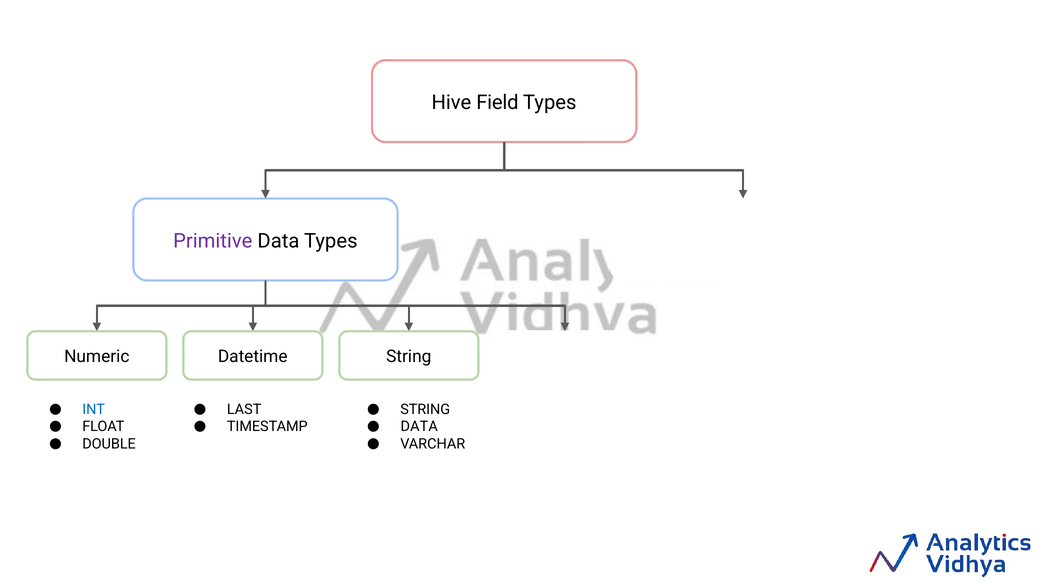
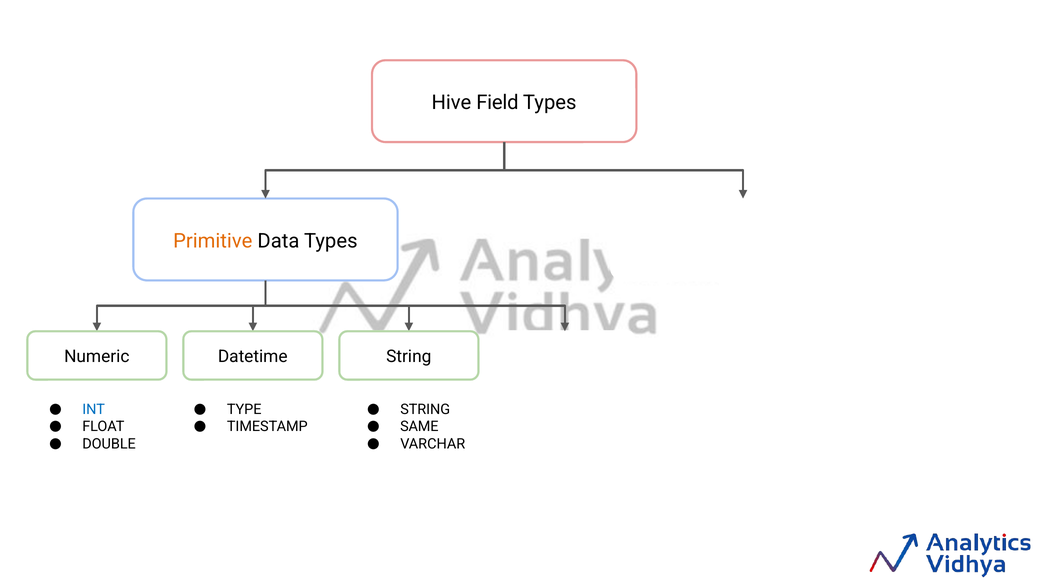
Primitive colour: purple -> orange
LAST: LAST -> TYPE
DATA at (419, 427): DATA -> SAME
